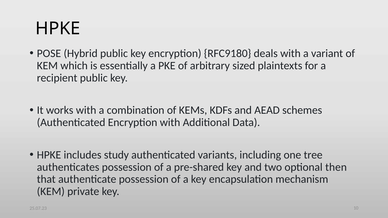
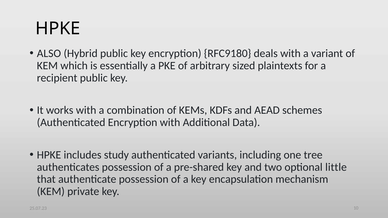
POSE: POSE -> ALSO
then: then -> little
